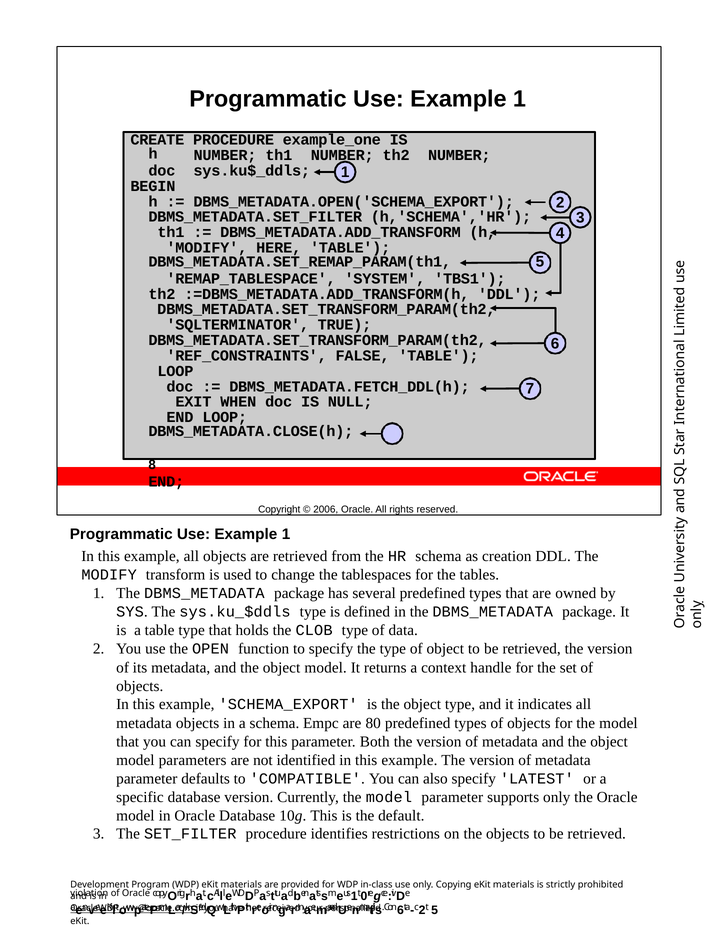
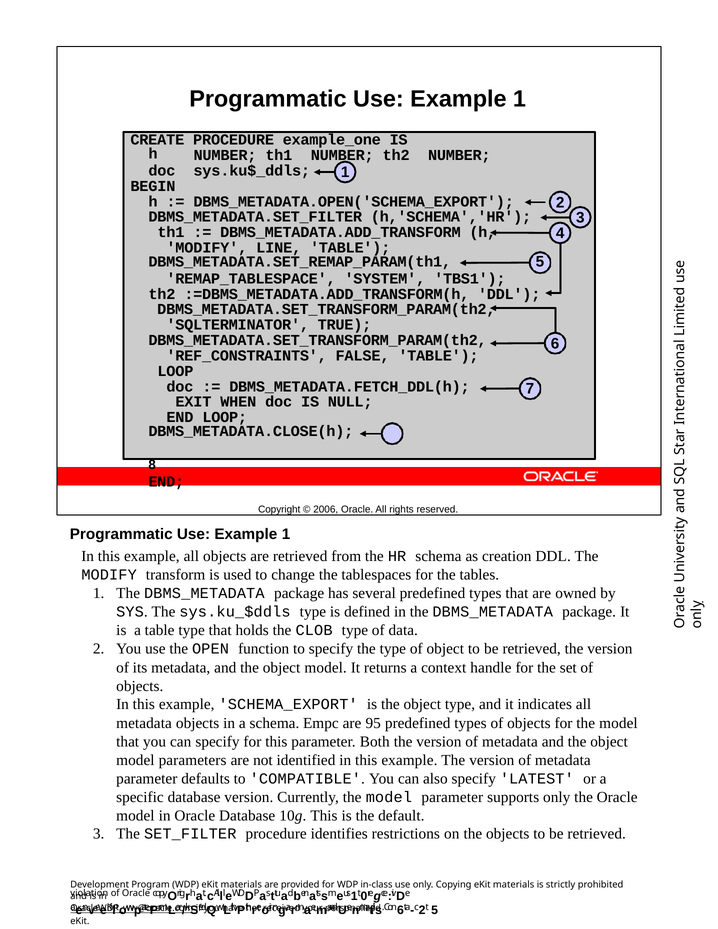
HERE: HERE -> LINE
80: 80 -> 95
